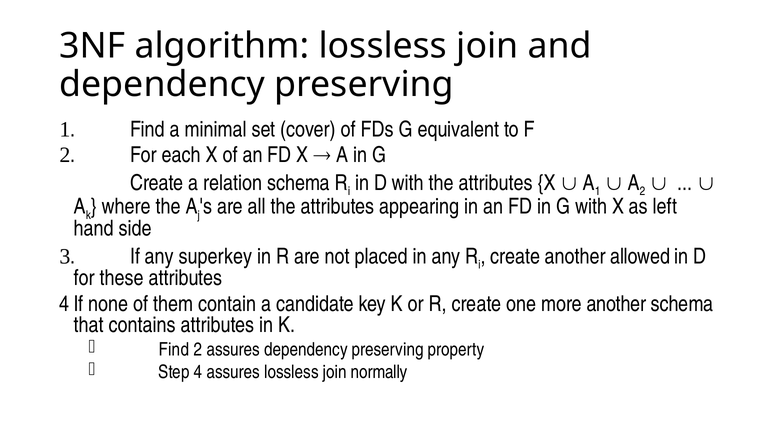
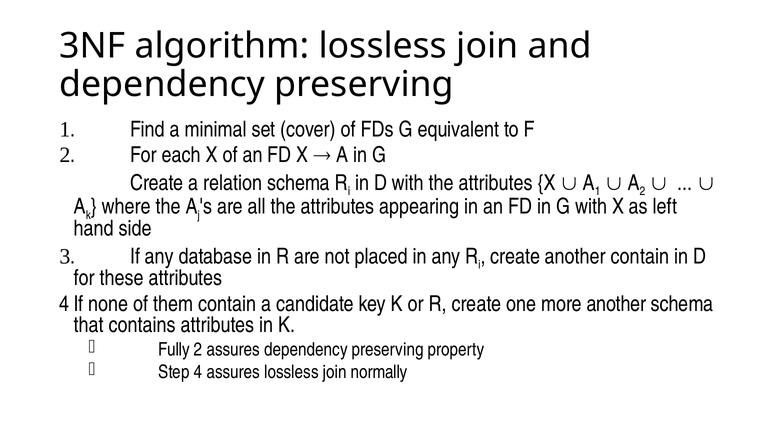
superkey: superkey -> database
another allowed: allowed -> contain
Find at (174, 350): Find -> Fully
